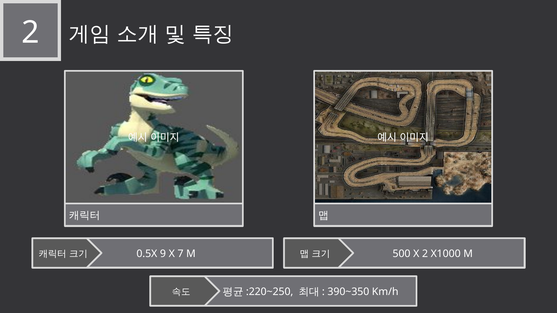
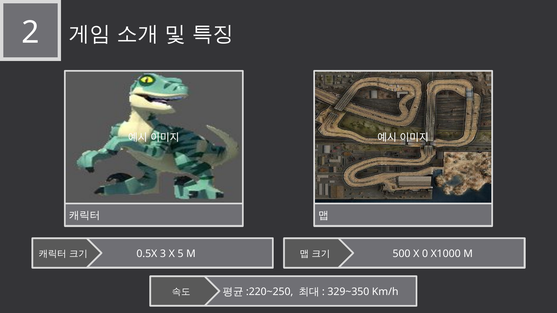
9: 9 -> 3
7: 7 -> 5
X 2: 2 -> 0
390~350: 390~350 -> 329~350
